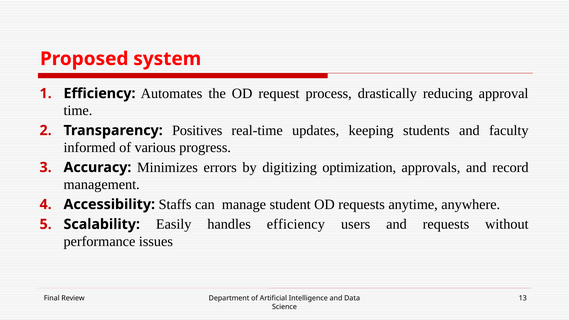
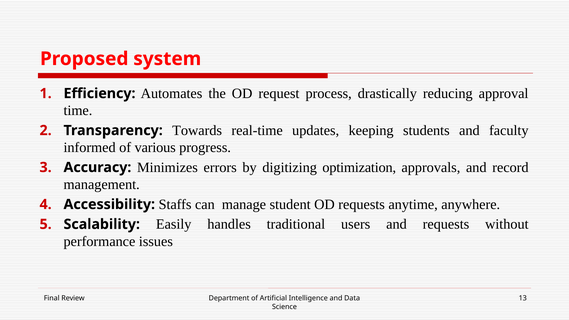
Positives: Positives -> Towards
handles efficiency: efficiency -> traditional
